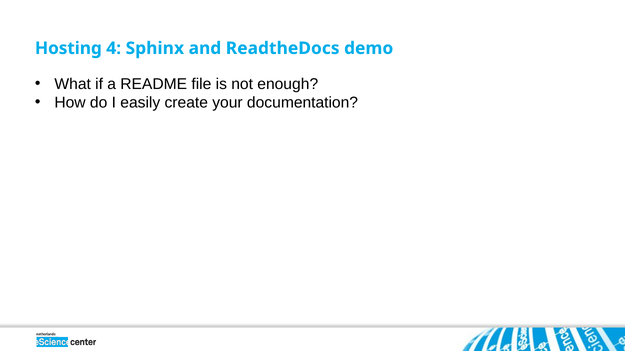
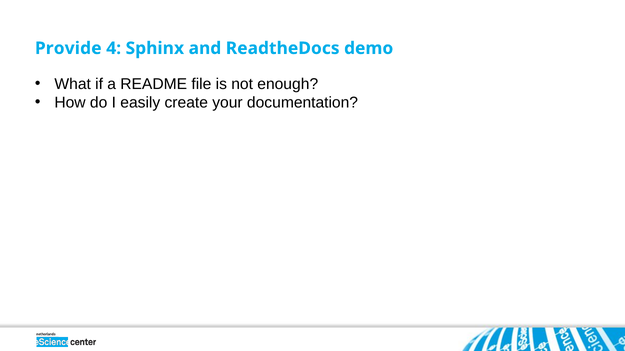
Hosting: Hosting -> Provide
